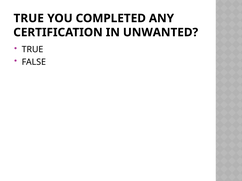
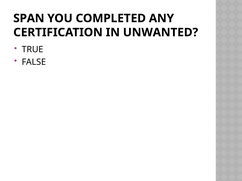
TRUE at (29, 18): TRUE -> SPAN
